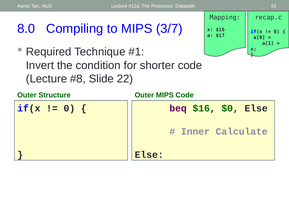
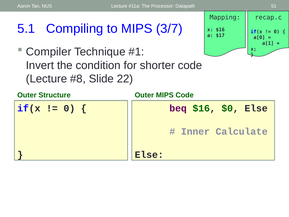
8.0: 8.0 -> 5.1
Required: Required -> Compiler
